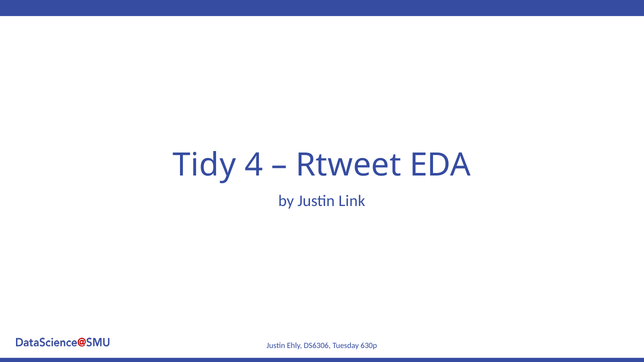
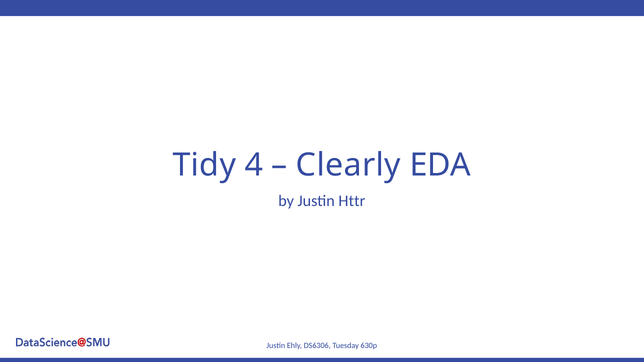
Rtweet: Rtweet -> Clearly
Link: Link -> Httr
